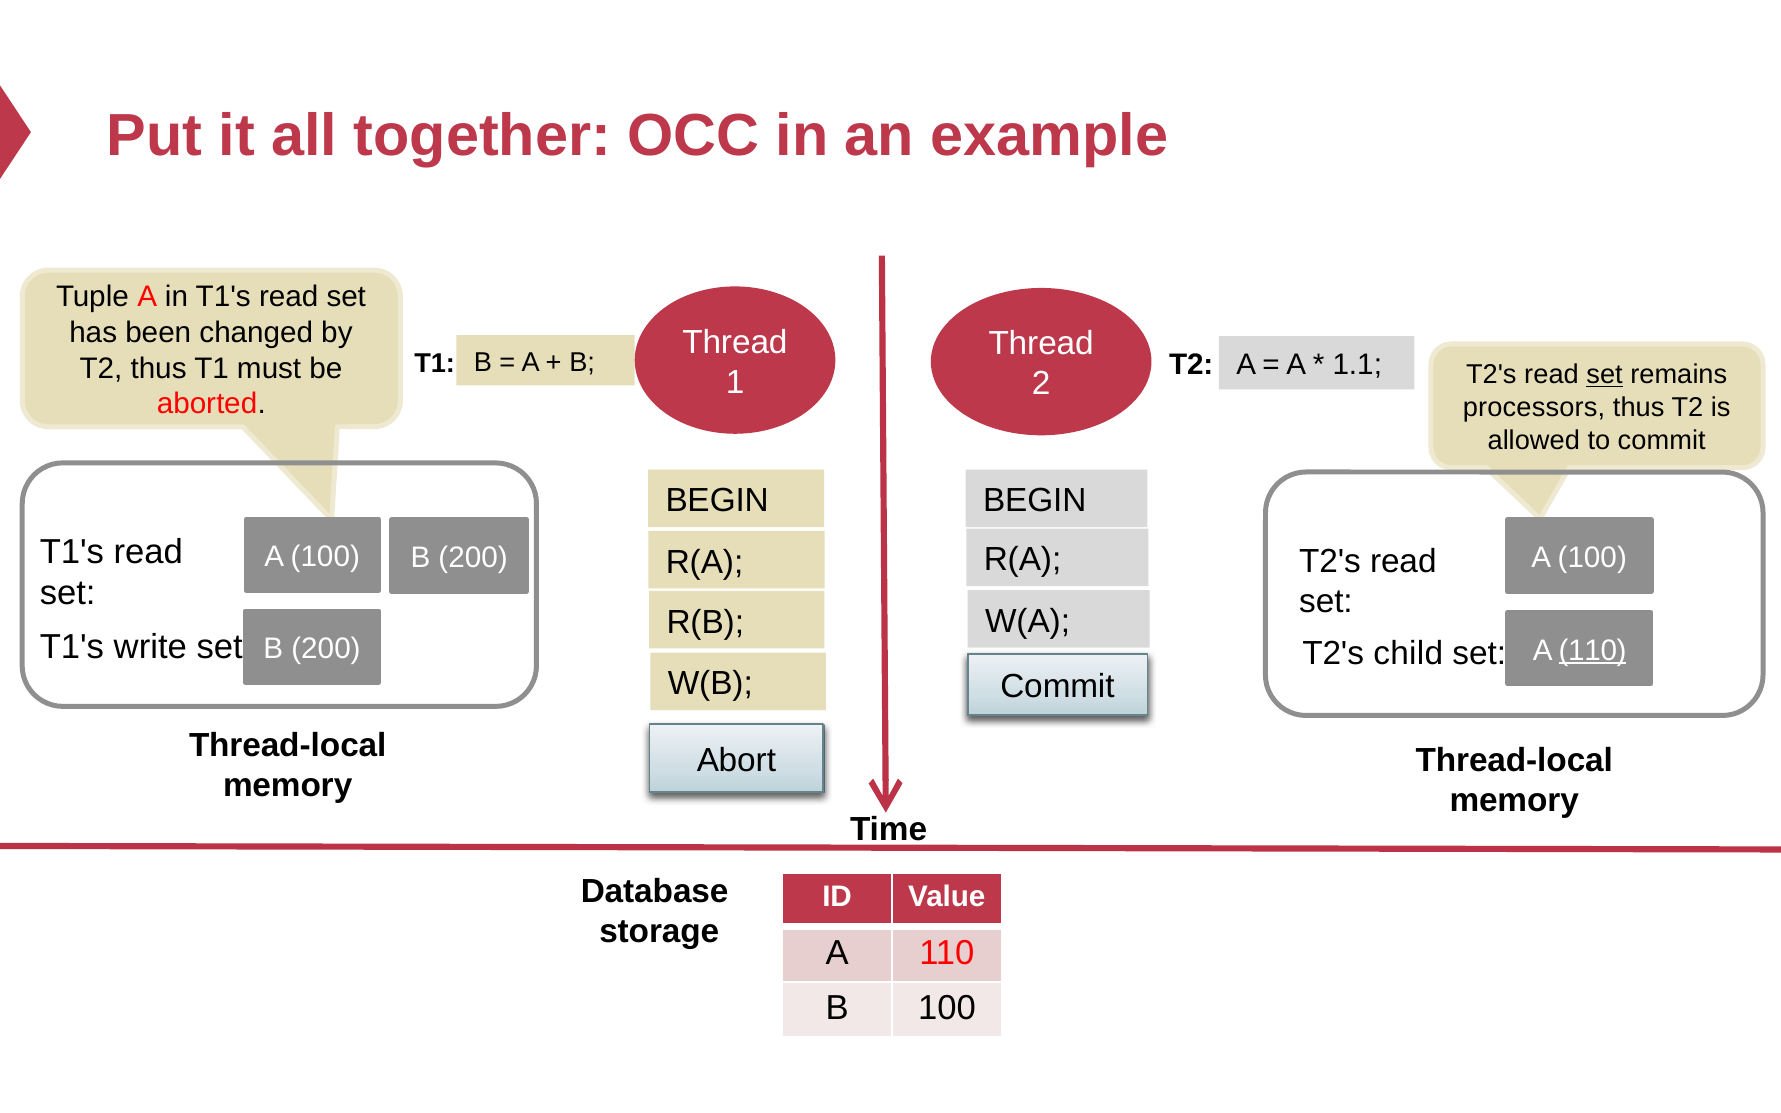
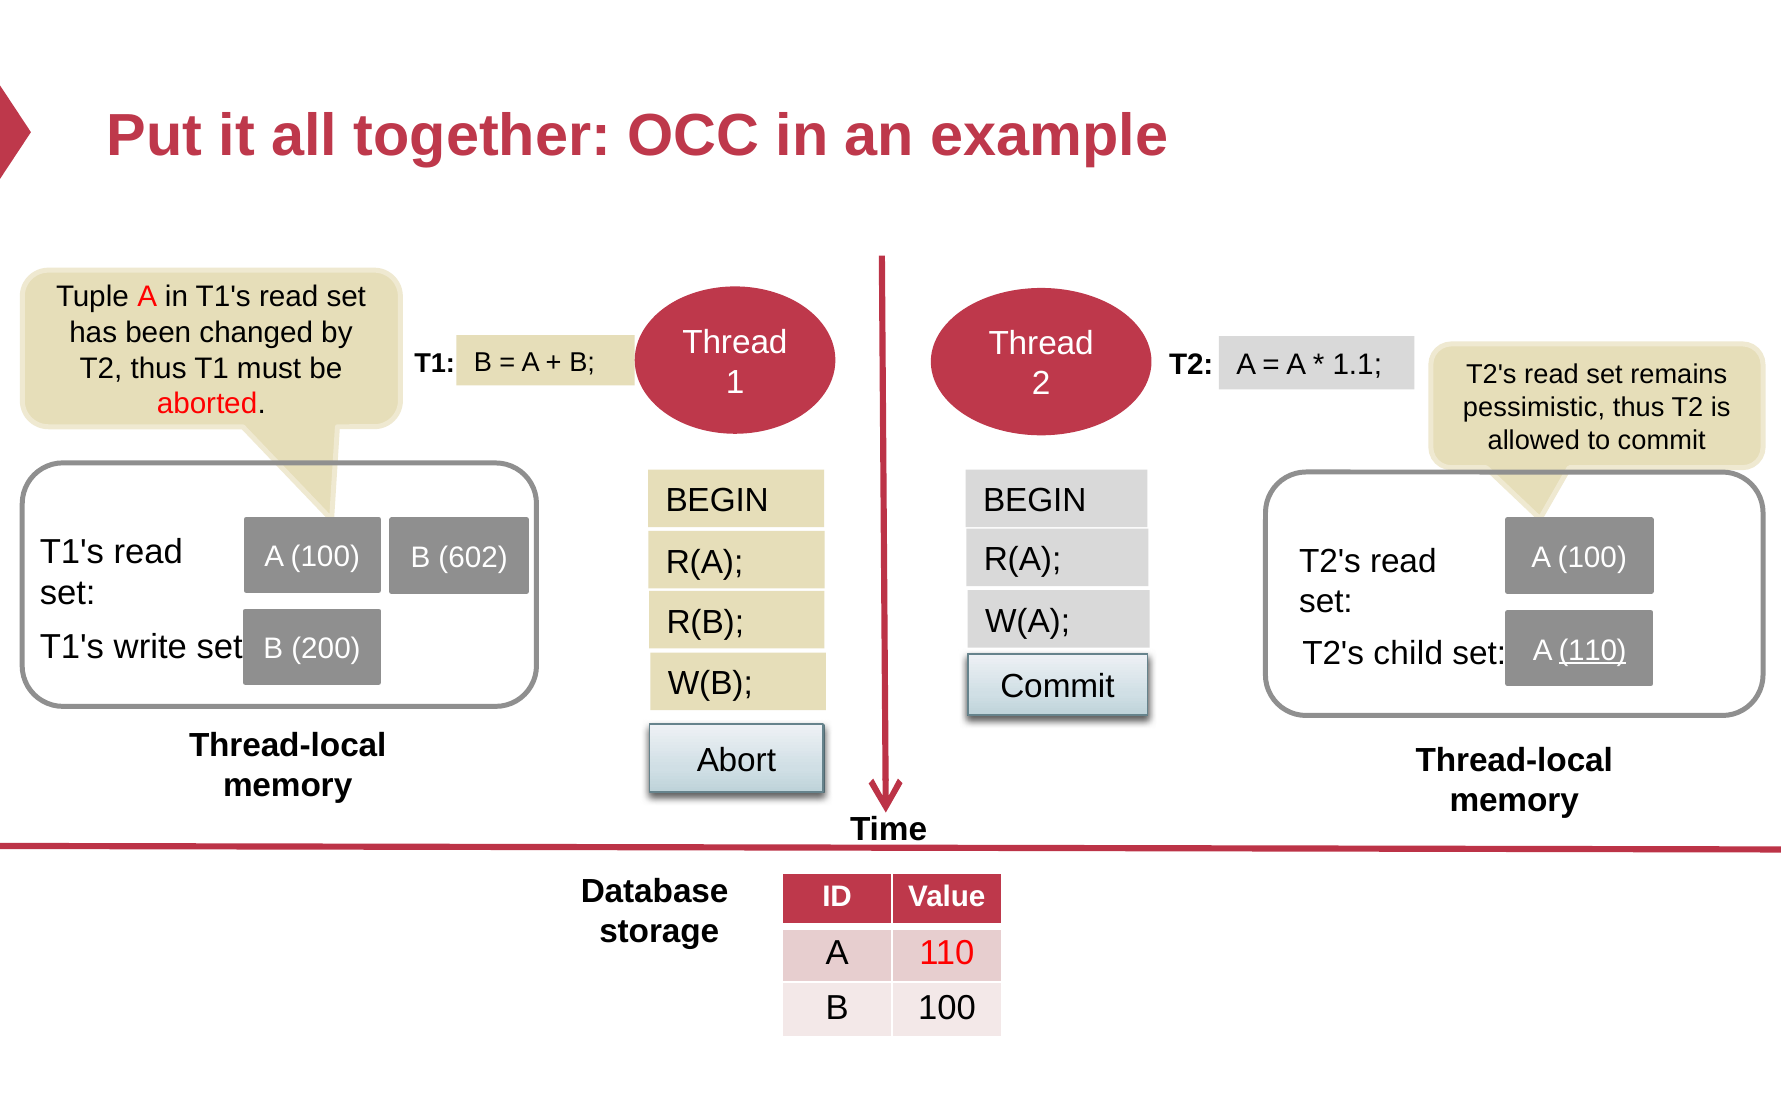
set at (1605, 375) underline: present -> none
processors: processors -> pessimistic
100 B 200: 200 -> 602
